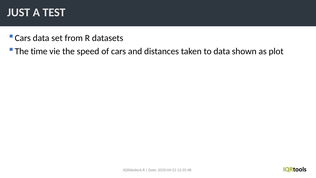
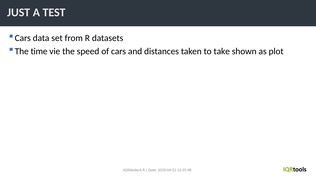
to data: data -> take
